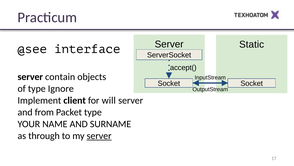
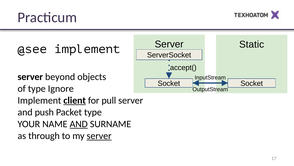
@see interface: interface -> implement
contain: contain -> beyond
client underline: none -> present
will: will -> pull
from: from -> push
AND at (79, 124) underline: none -> present
